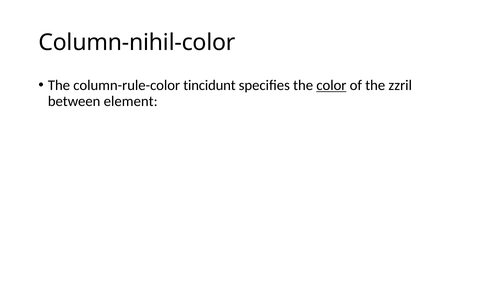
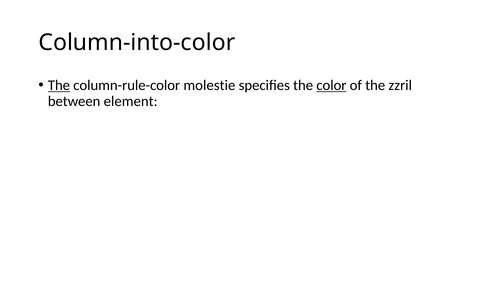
Column-nihil-color: Column-nihil-color -> Column-into-color
The at (59, 85) underline: none -> present
tincidunt: tincidunt -> molestie
